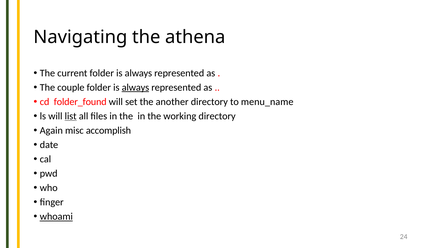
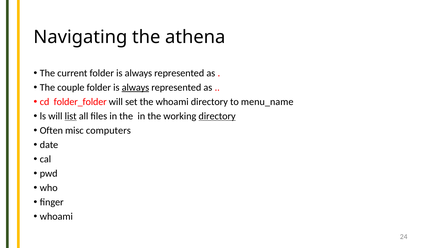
folder_found: folder_found -> folder_folder
the another: another -> whoami
directory at (217, 116) underline: none -> present
Again: Again -> Often
accomplish: accomplish -> computers
whoami at (56, 217) underline: present -> none
